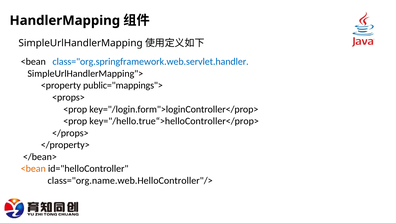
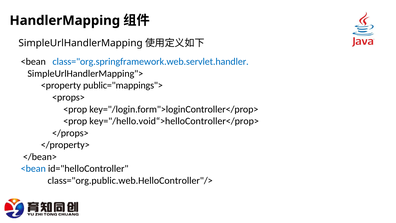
key="/hello.true“>helloController</prop>: key="/hello.true“>helloController</prop> -> key="/hello.void“>helloController</prop>
<bean at (33, 169) colour: orange -> blue
class="org.name.web.HelloController"/>: class="org.name.web.HelloController"/> -> class="org.public.web.HelloController"/>
